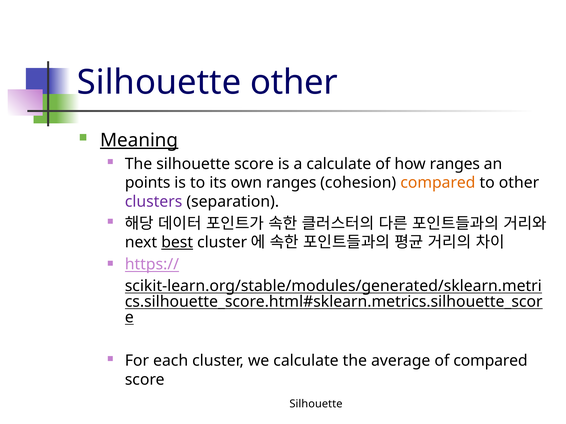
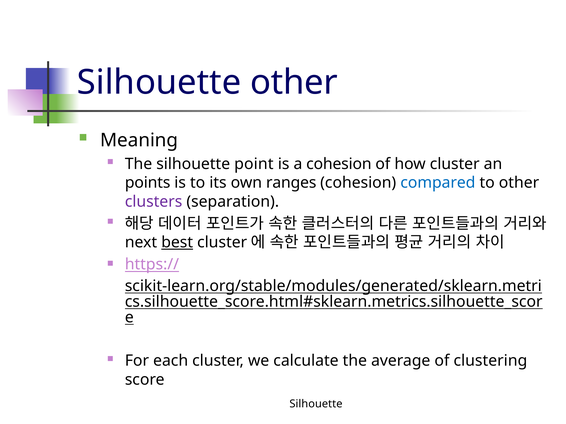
Meaning underline: present -> none
silhouette score: score -> point
a calculate: calculate -> cohesion
how ranges: ranges -> cluster
compared at (438, 183) colour: orange -> blue
of compared: compared -> clustering
